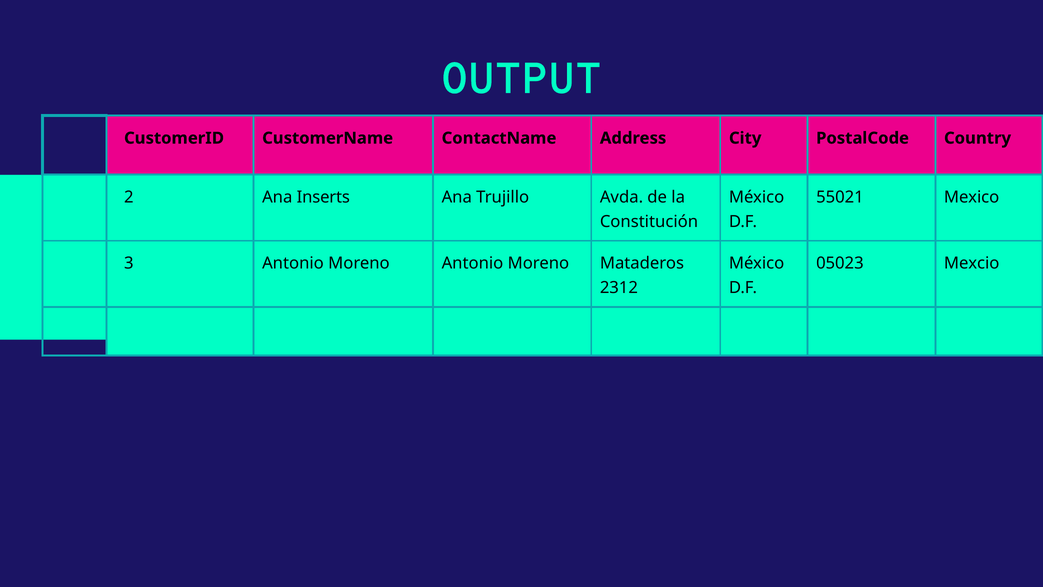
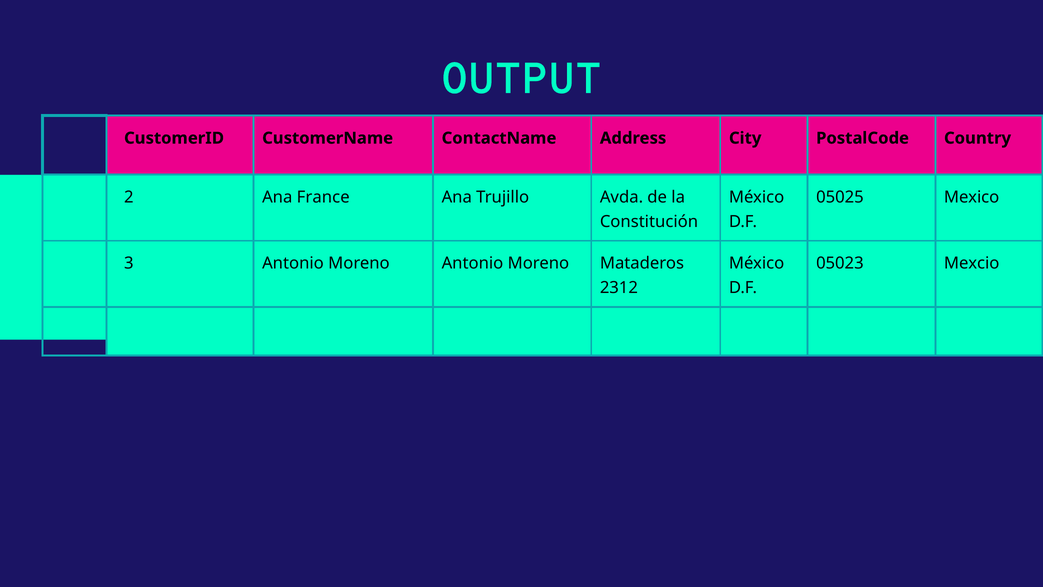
Inserts: Inserts -> France
55021: 55021 -> 05025
